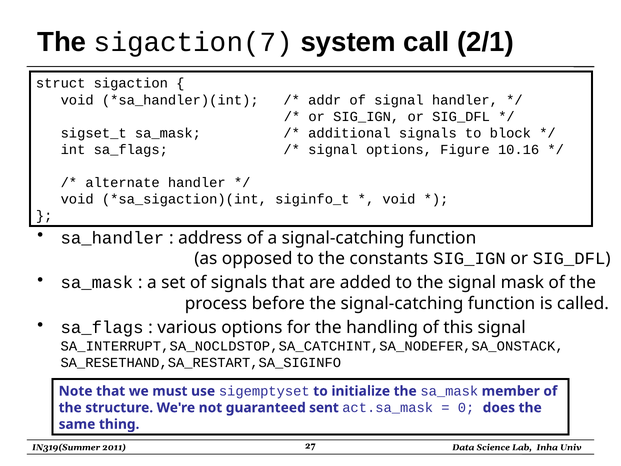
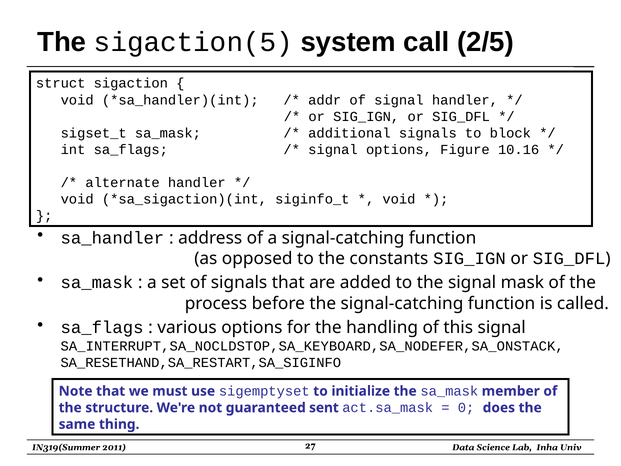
sigaction(7: sigaction(7 -> sigaction(5
2/1: 2/1 -> 2/5
SA_INTERRUPT,SA_NOCLDSTOP,SA_CATCHINT,SA_NODEFER,SA_ONSTACK: SA_INTERRUPT,SA_NOCLDSTOP,SA_CATCHINT,SA_NODEFER,SA_ONSTACK -> SA_INTERRUPT,SA_NOCLDSTOP,SA_KEYBOARD,SA_NODEFER,SA_ONSTACK
